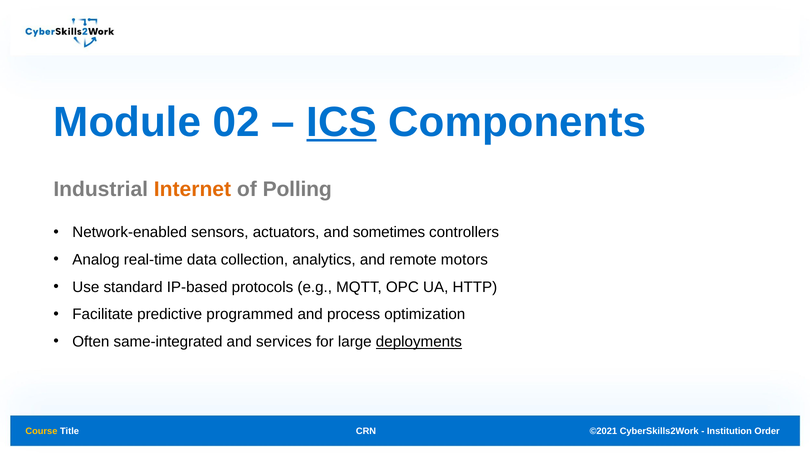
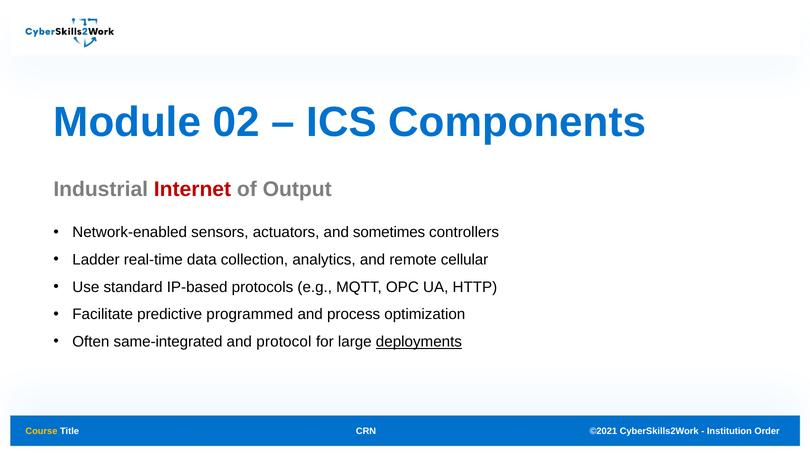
ICS underline: present -> none
Internet colour: orange -> red
Polling: Polling -> Output
Analog: Analog -> Ladder
motors: motors -> cellular
services: services -> protocol
